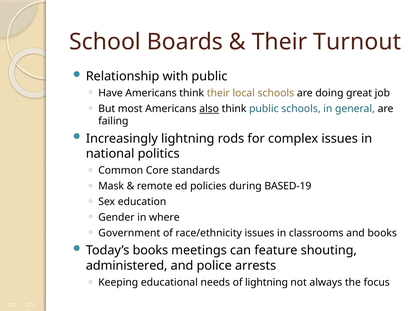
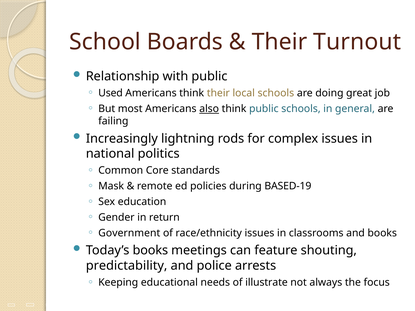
Have: Have -> Used
where: where -> return
administered: administered -> predictability
of lightning: lightning -> illustrate
